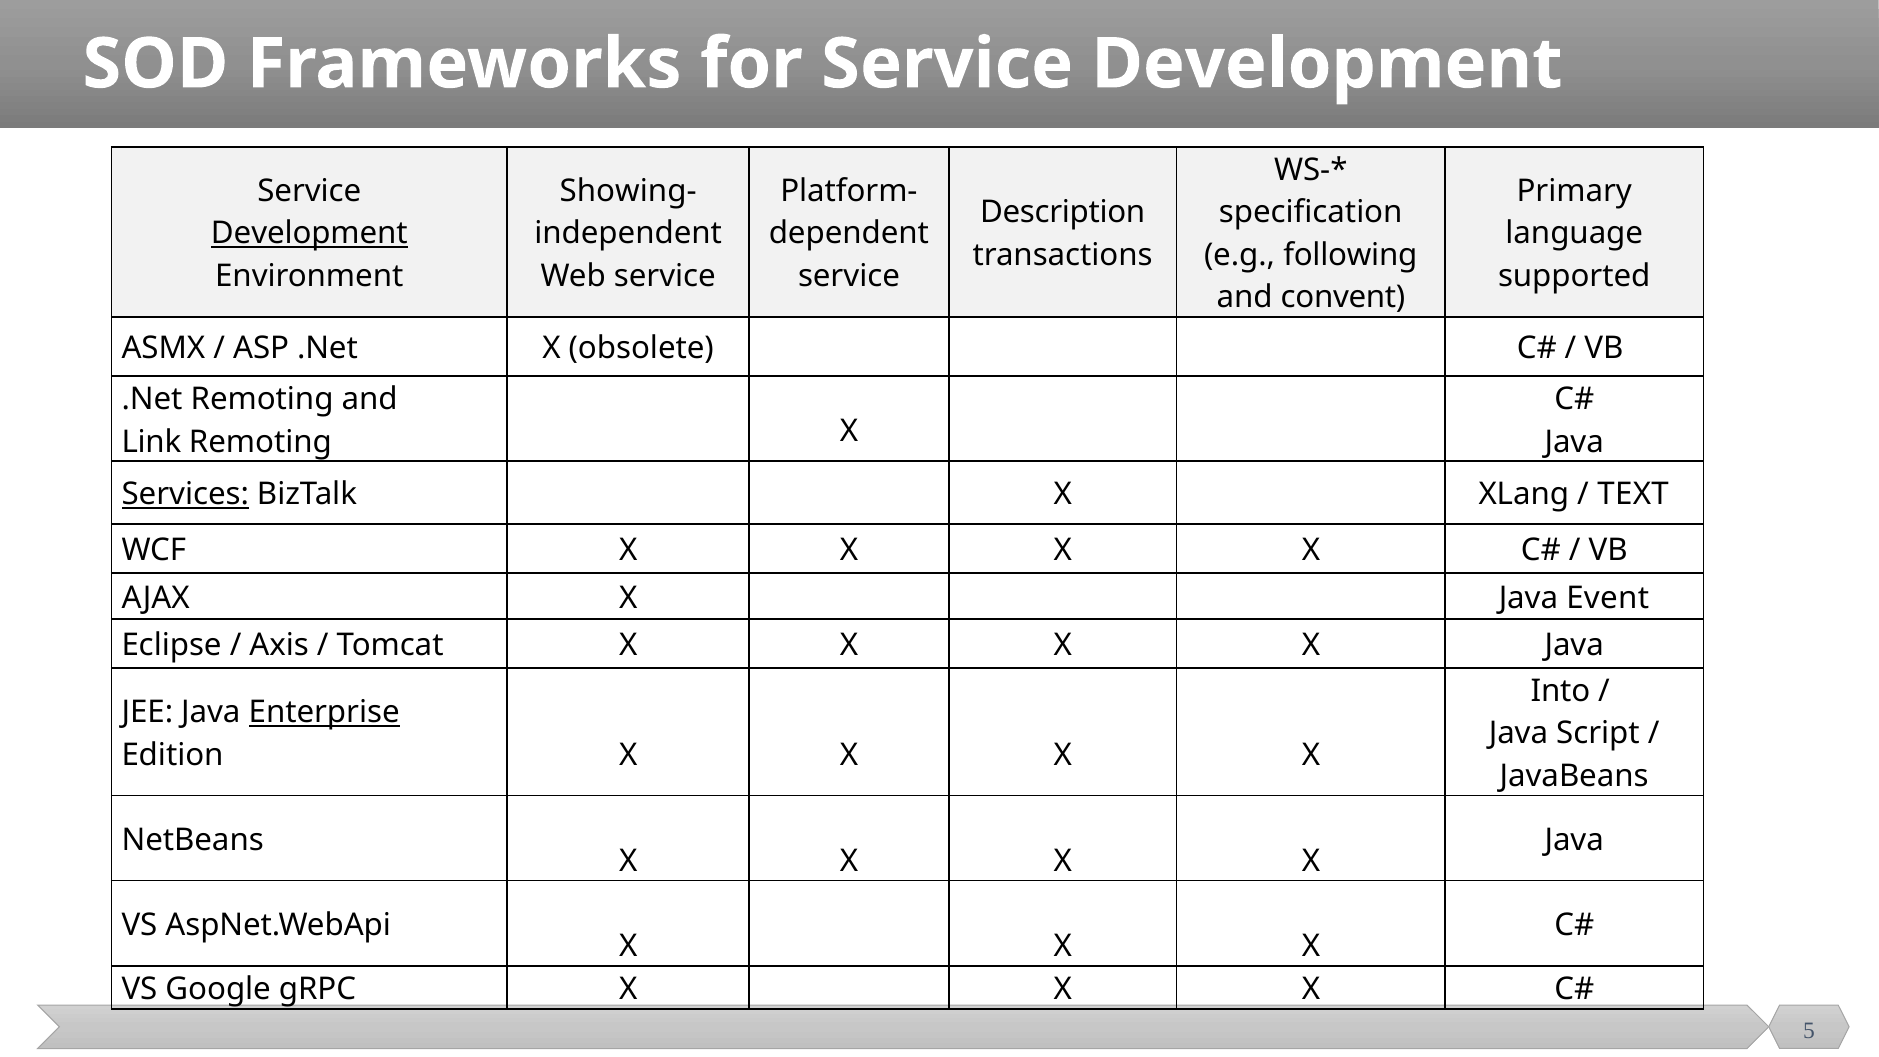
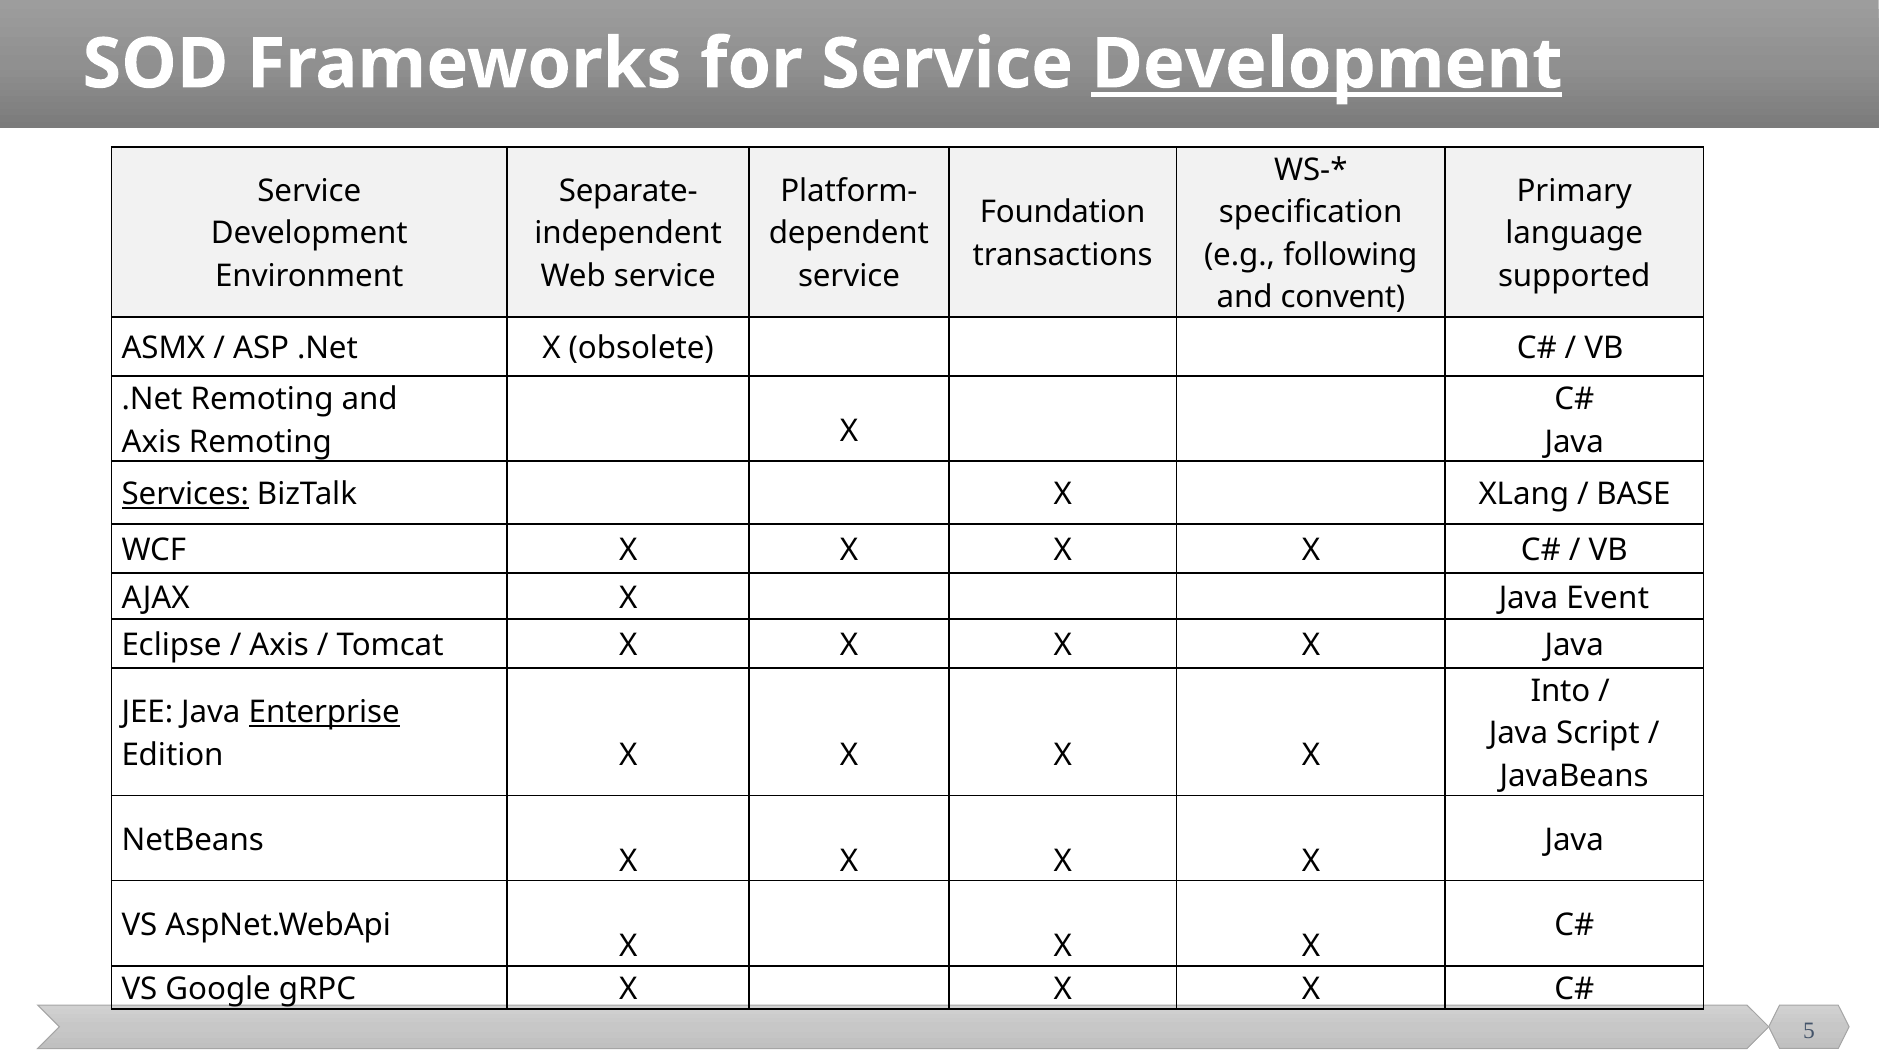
Development at (1327, 64) underline: none -> present
Showing-: Showing- -> Separate-
Description: Description -> Foundation
Development at (309, 234) underline: present -> none
Link at (151, 442): Link -> Axis
TEXT: TEXT -> BASE
